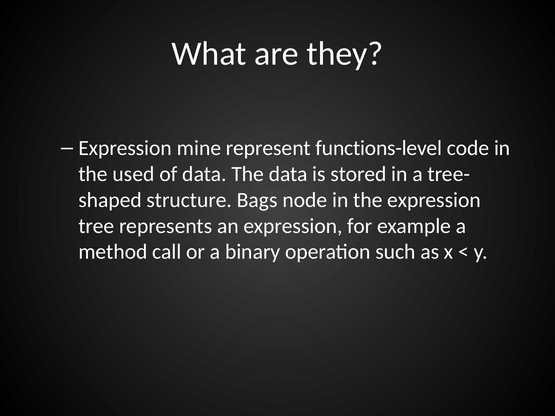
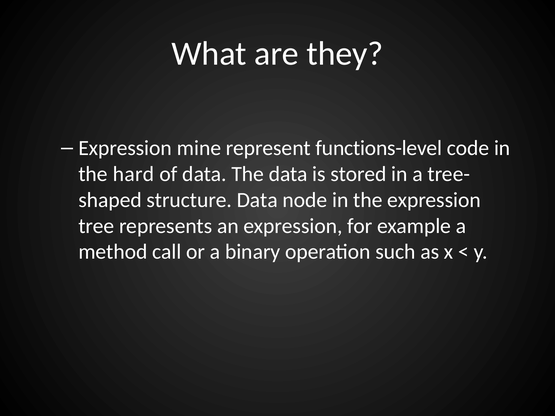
used: used -> hard
structure Bags: Bags -> Data
